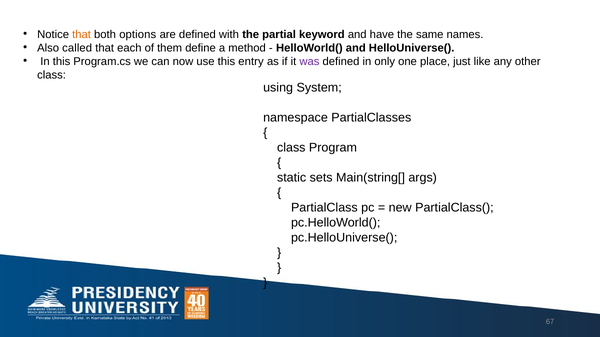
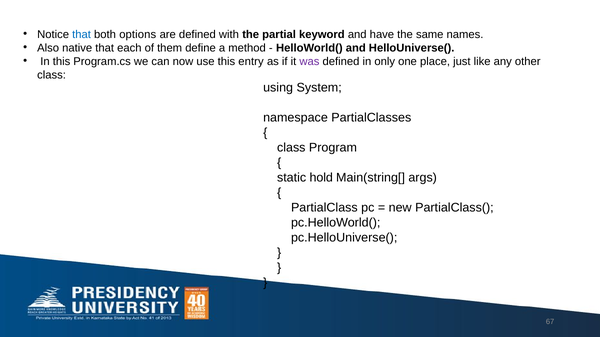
that at (82, 34) colour: orange -> blue
called: called -> native
sets: sets -> hold
